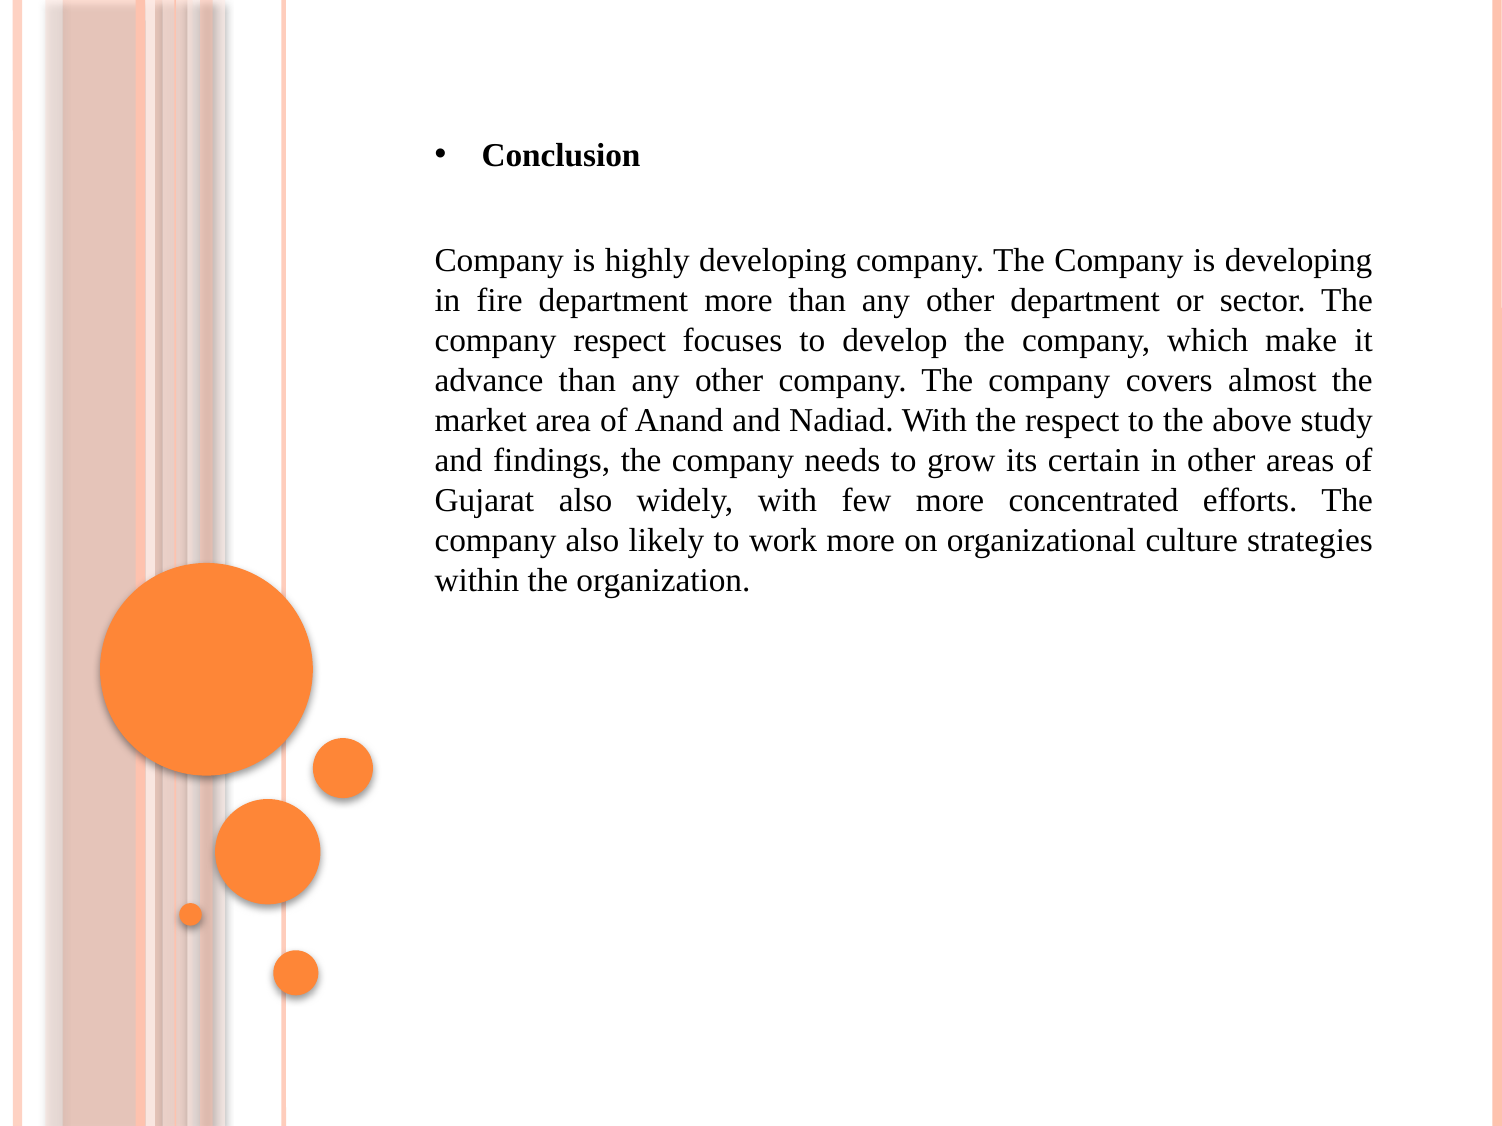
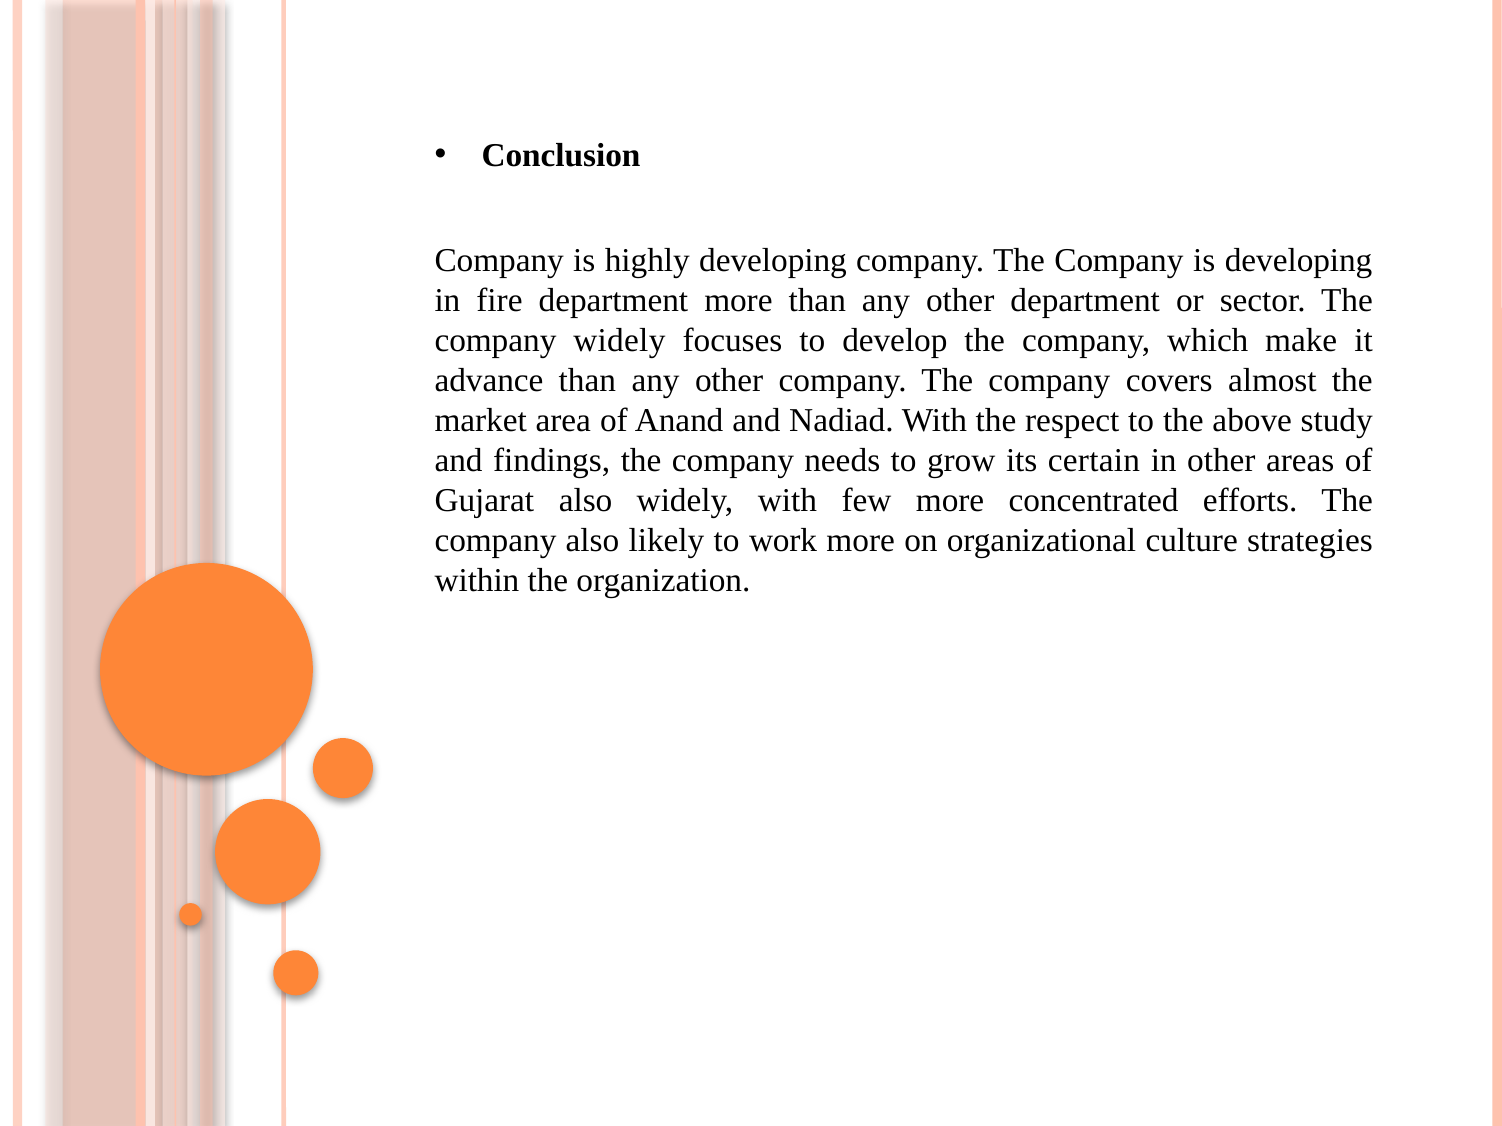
company respect: respect -> widely
